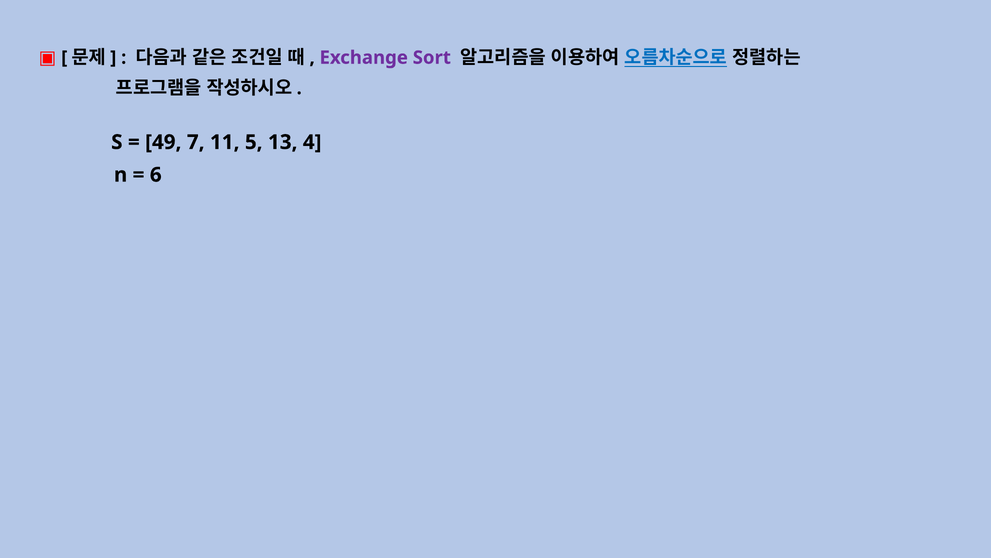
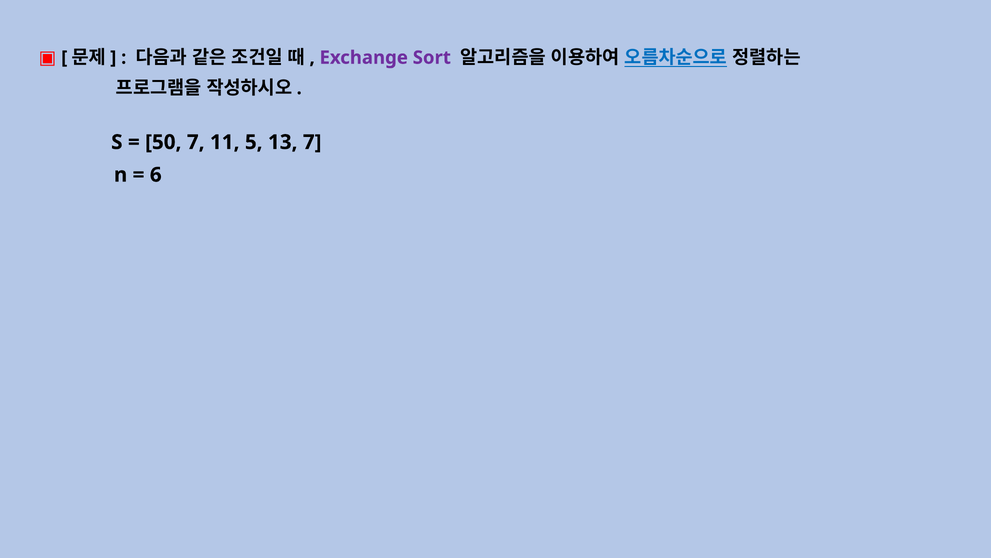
49: 49 -> 50
13 4: 4 -> 7
